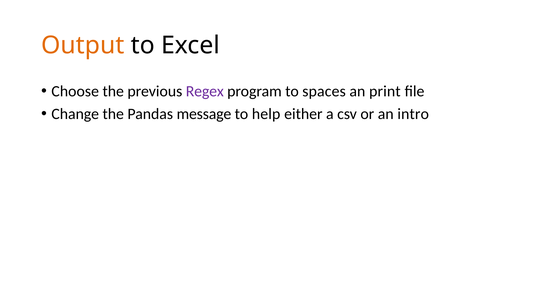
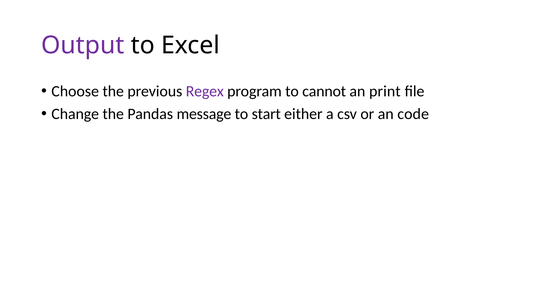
Output colour: orange -> purple
spaces: spaces -> cannot
help: help -> start
intro: intro -> code
